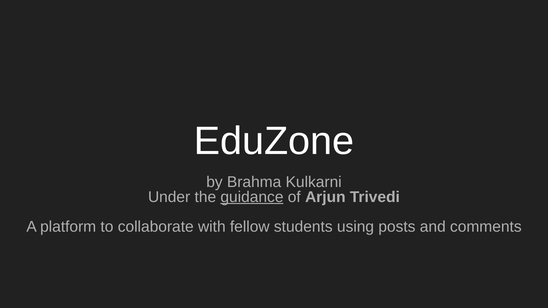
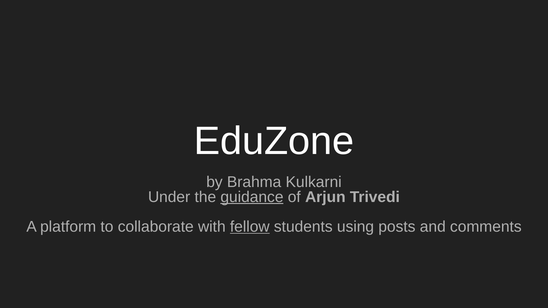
fellow underline: none -> present
